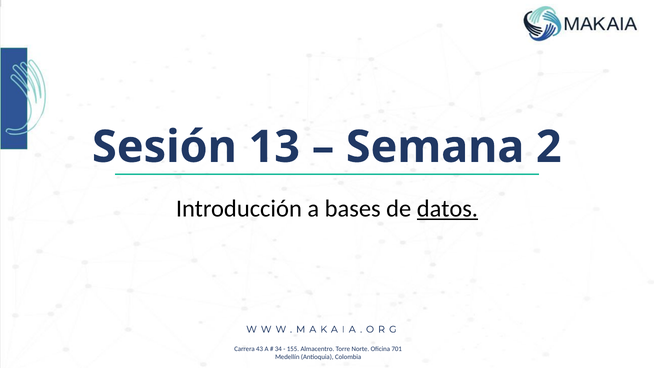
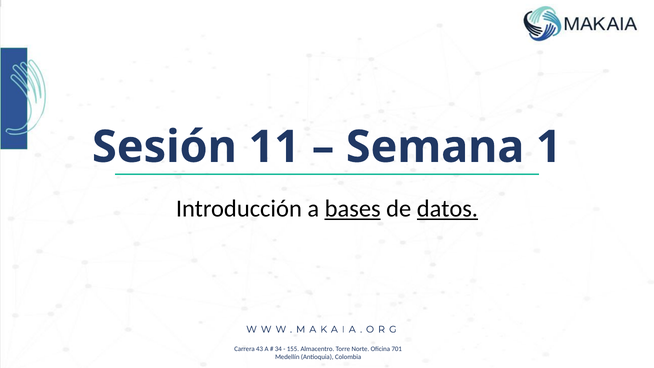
13: 13 -> 11
2: 2 -> 1
bases underline: none -> present
